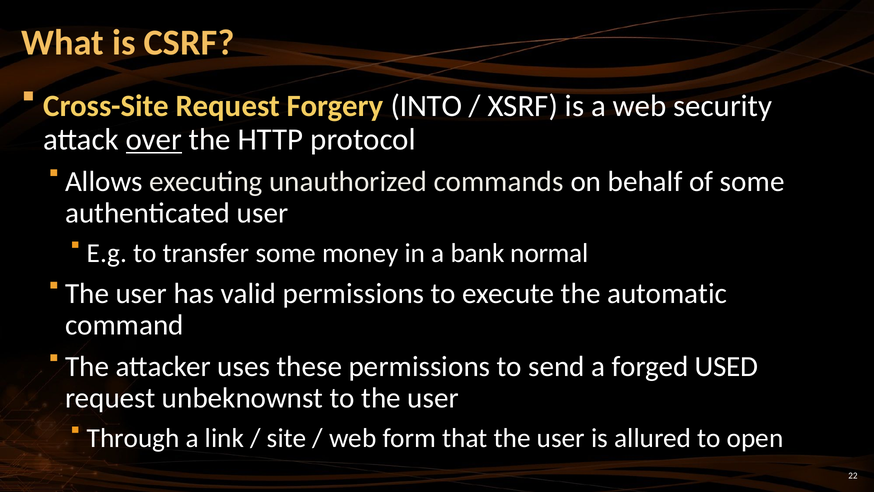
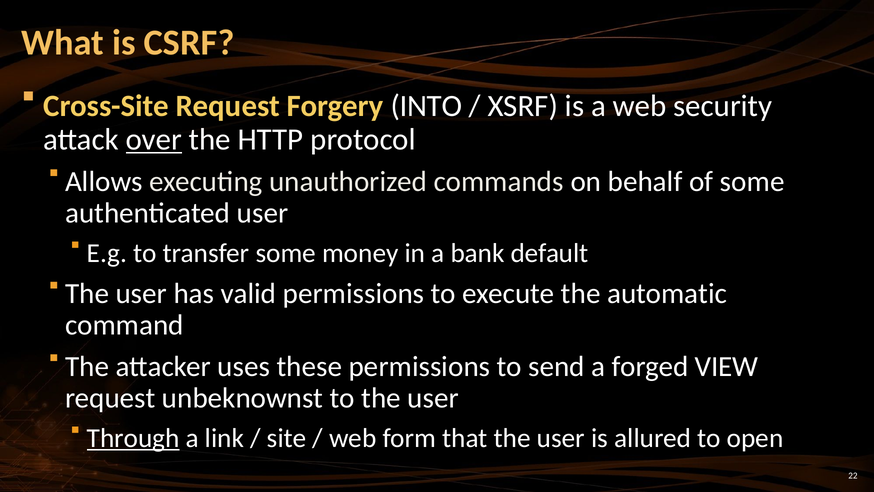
normal: normal -> default
USED: USED -> VIEW
Through underline: none -> present
